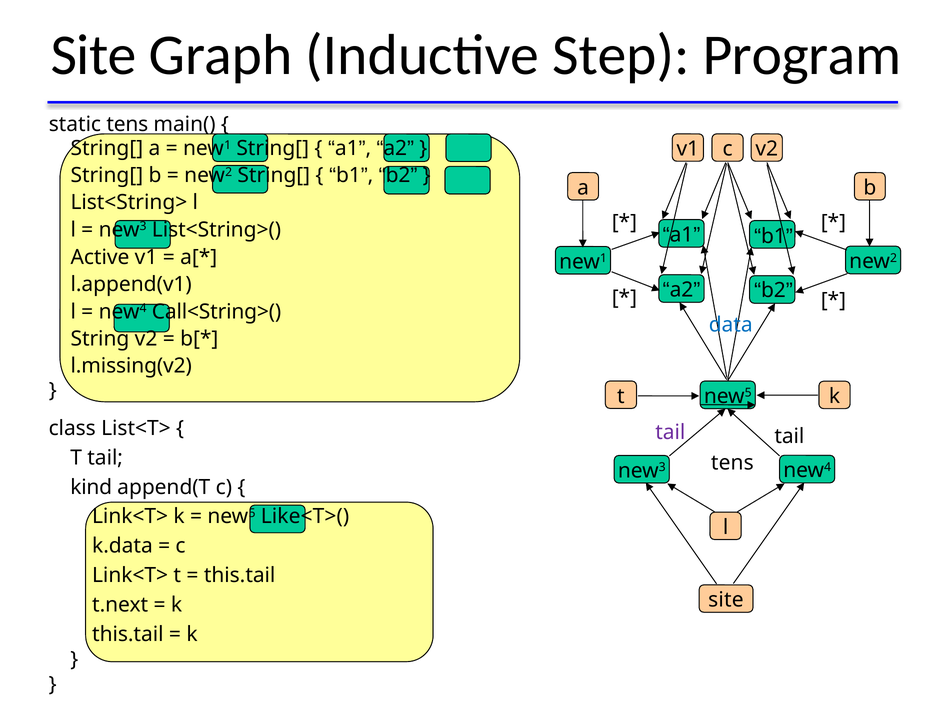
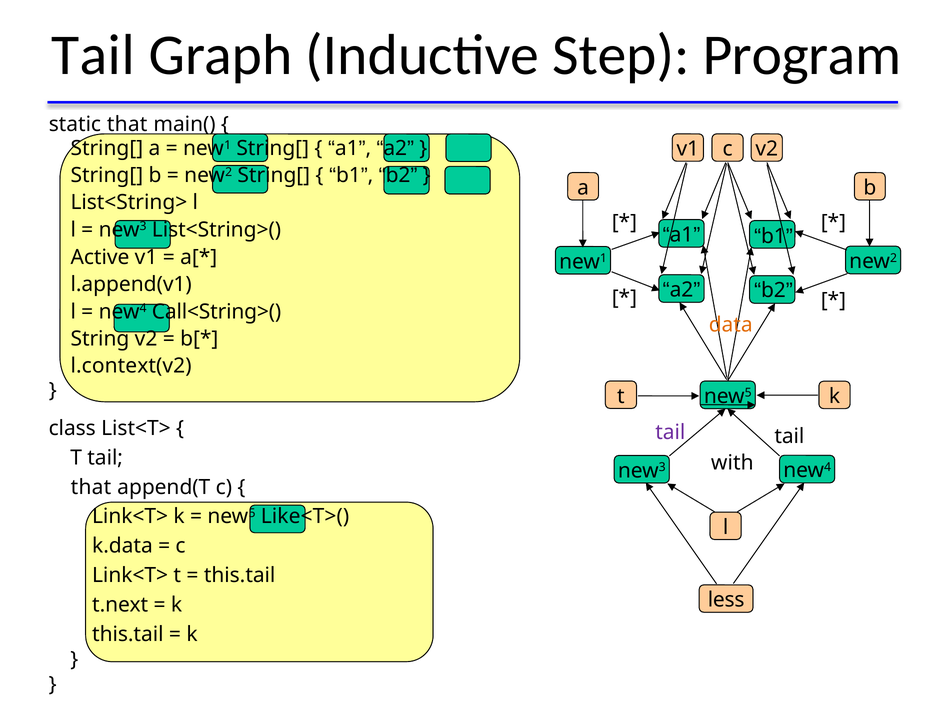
Site at (94, 55): Site -> Tail
static tens: tens -> that
data colour: blue -> orange
l.missing(v2: l.missing(v2 -> l.context(v2
tens at (732, 463): tens -> with
kind at (91, 487): kind -> that
site at (726, 600): site -> less
